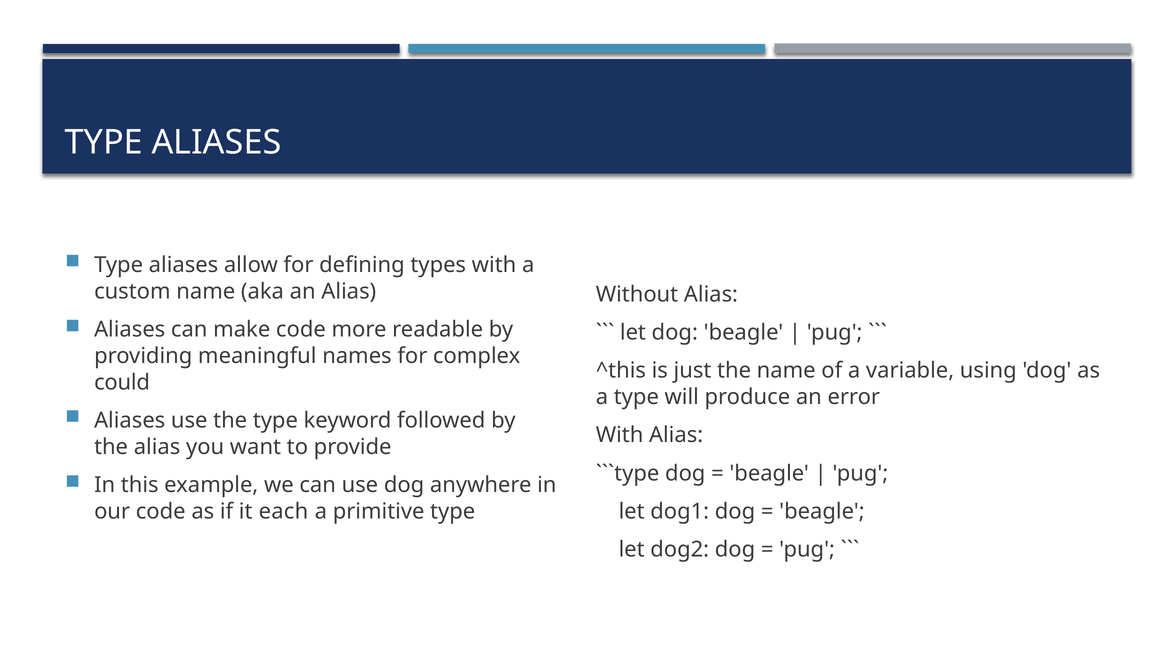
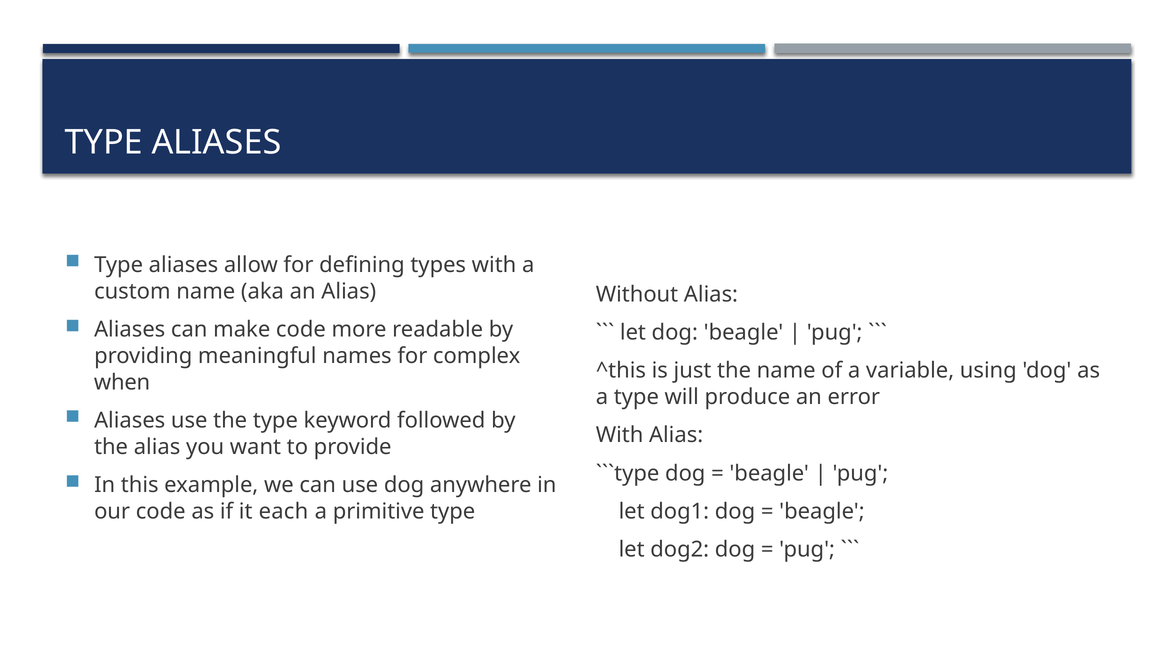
could: could -> when
